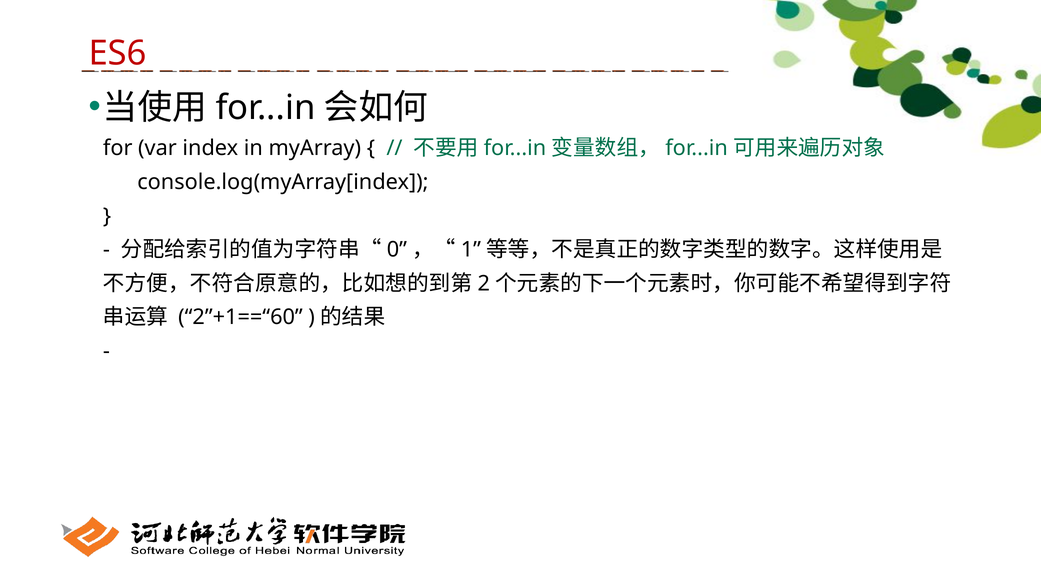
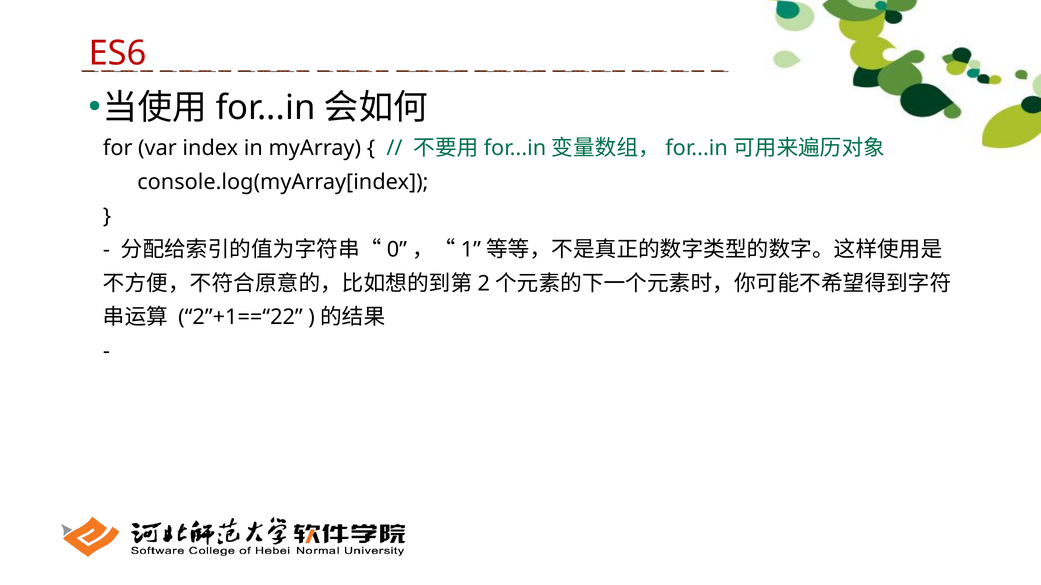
2”+1==“60: 2”+1==“60 -> 2”+1==“22
